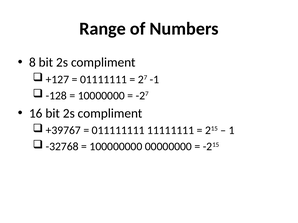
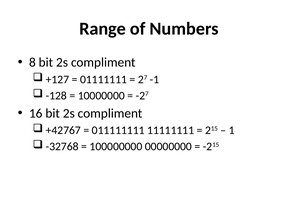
+39767: +39767 -> +42767
